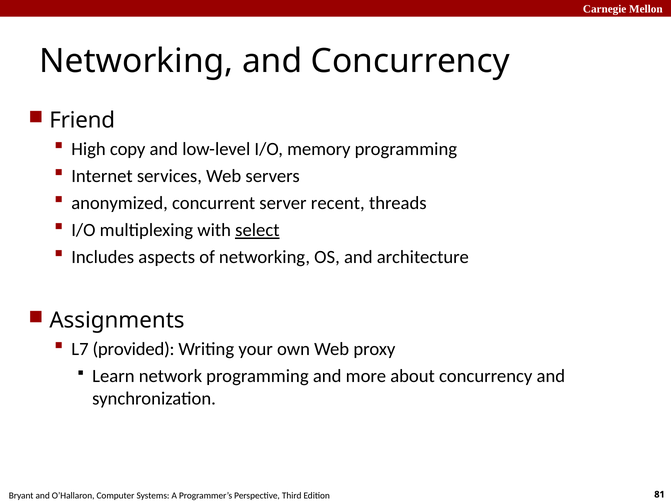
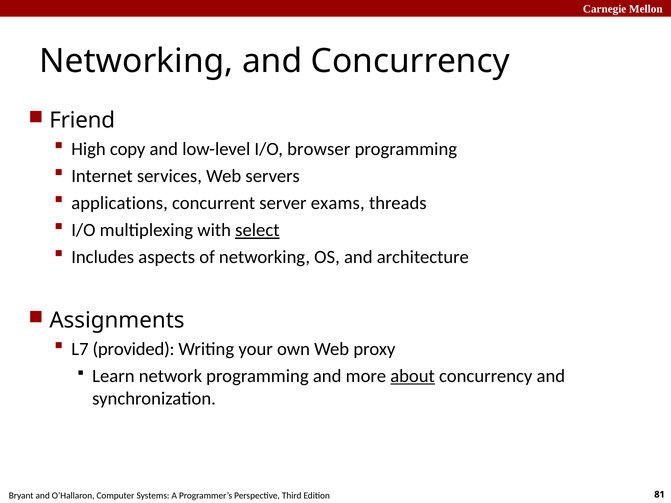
memory: memory -> browser
anonymized: anonymized -> applications
recent: recent -> exams
about underline: none -> present
